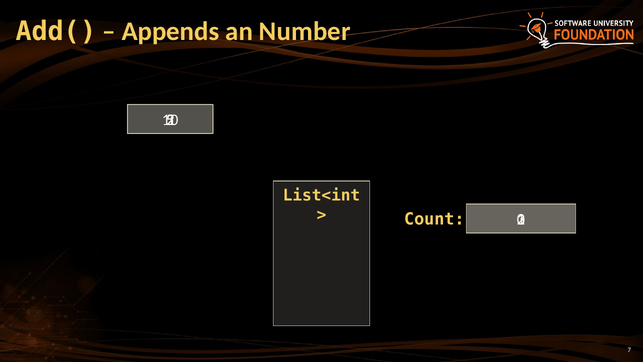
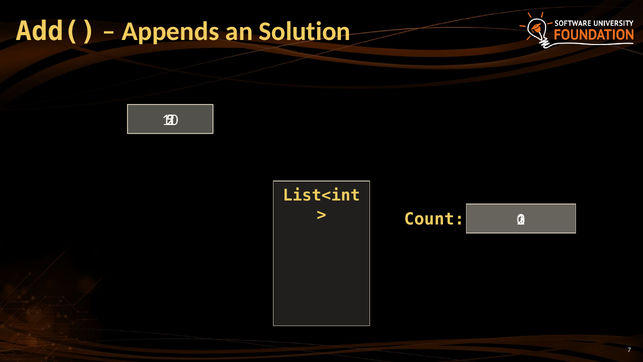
Number: Number -> Solution
